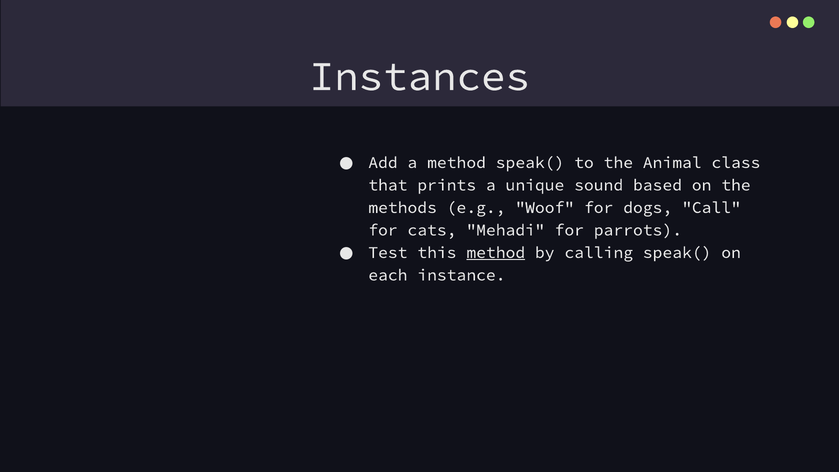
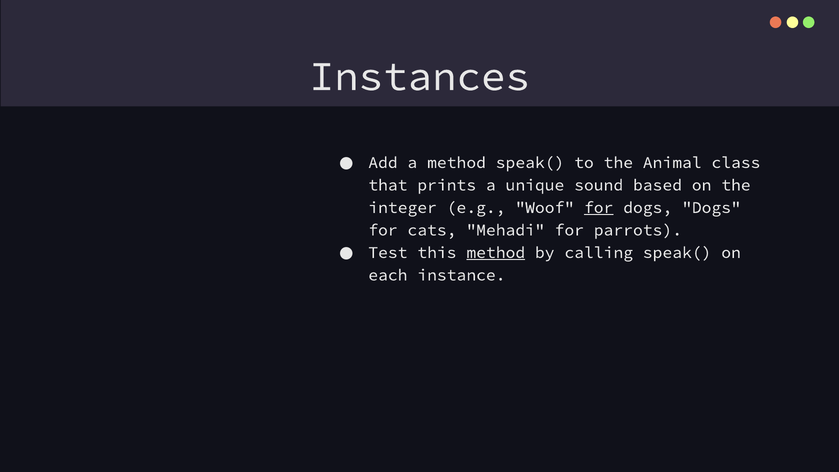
methods: methods -> integer
for at (599, 208) underline: none -> present
dogs Call: Call -> Dogs
